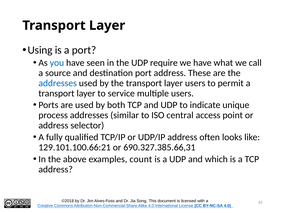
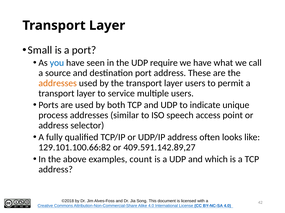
Using: Using -> Small
addresses at (58, 83) colour: blue -> orange
central: central -> speech
129.101.100.66:21: 129.101.100.66:21 -> 129.101.100.66:82
690.327.385.66,31: 690.327.385.66,31 -> 409.591.142.89,27
